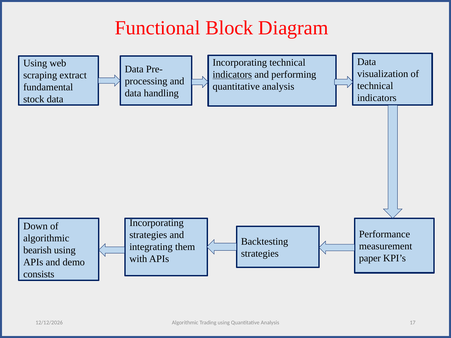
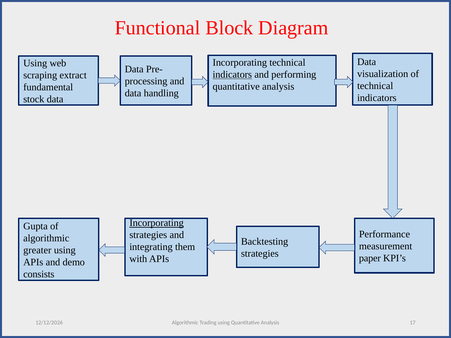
Incorporating at (157, 223) underline: none -> present
Down: Down -> Gupta
bearish: bearish -> greater
